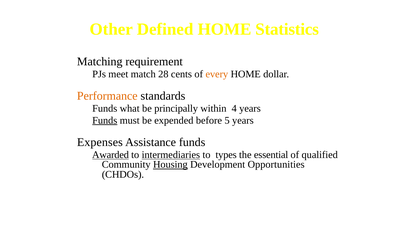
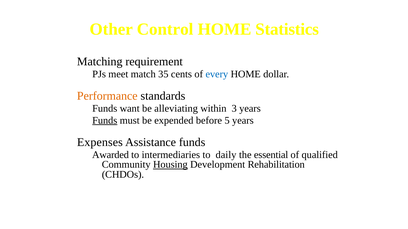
Defined: Defined -> Control
28: 28 -> 35
every colour: orange -> blue
what: what -> want
principally: principally -> alleviating
4: 4 -> 3
Awarded underline: present -> none
intermediaries underline: present -> none
types: types -> daily
Opportunities: Opportunities -> Rehabilitation
